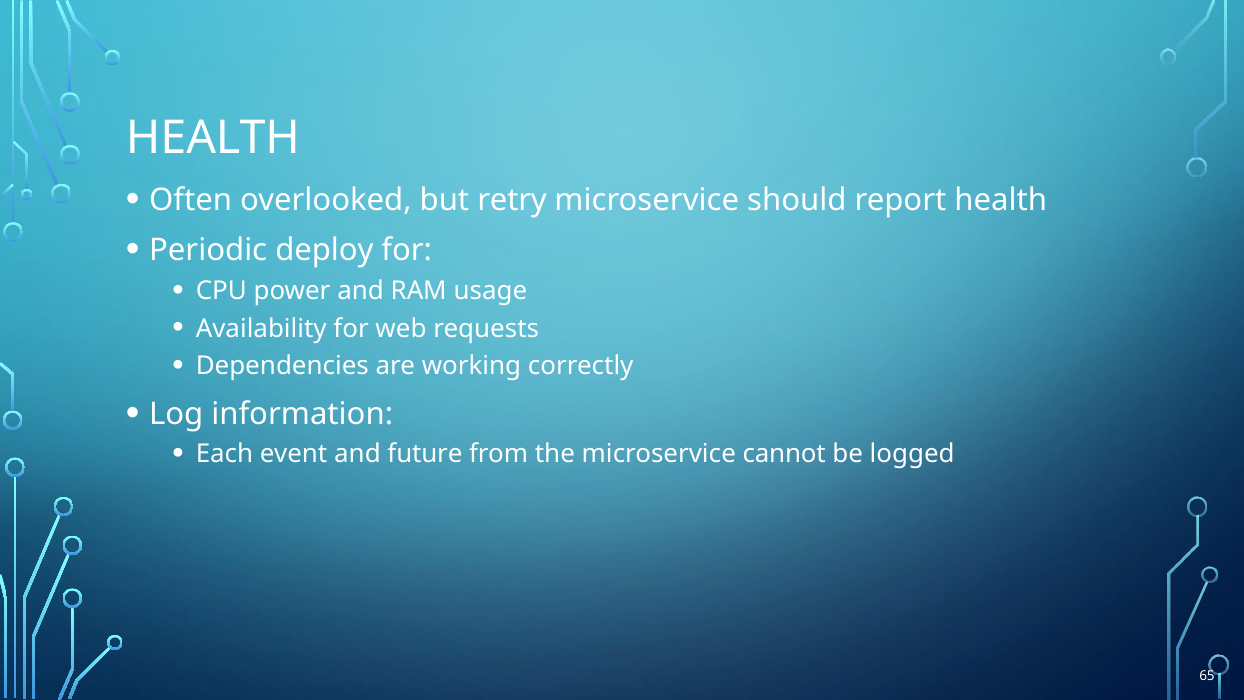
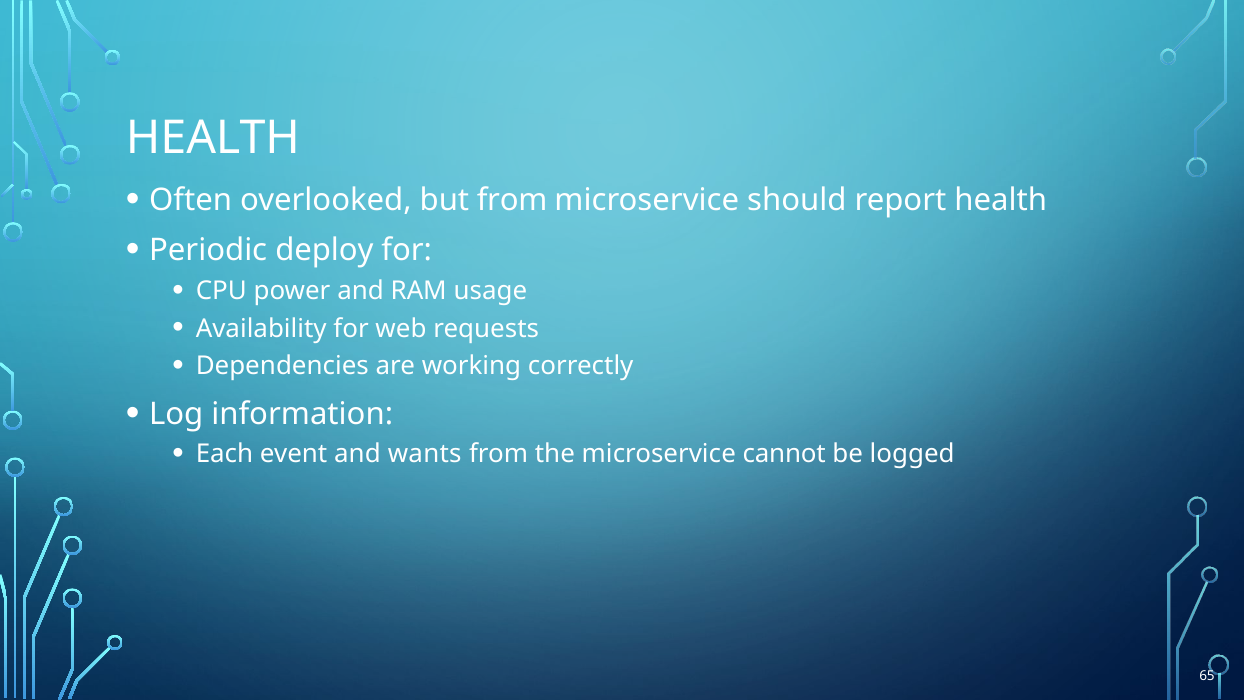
but retry: retry -> from
future: future -> wants
